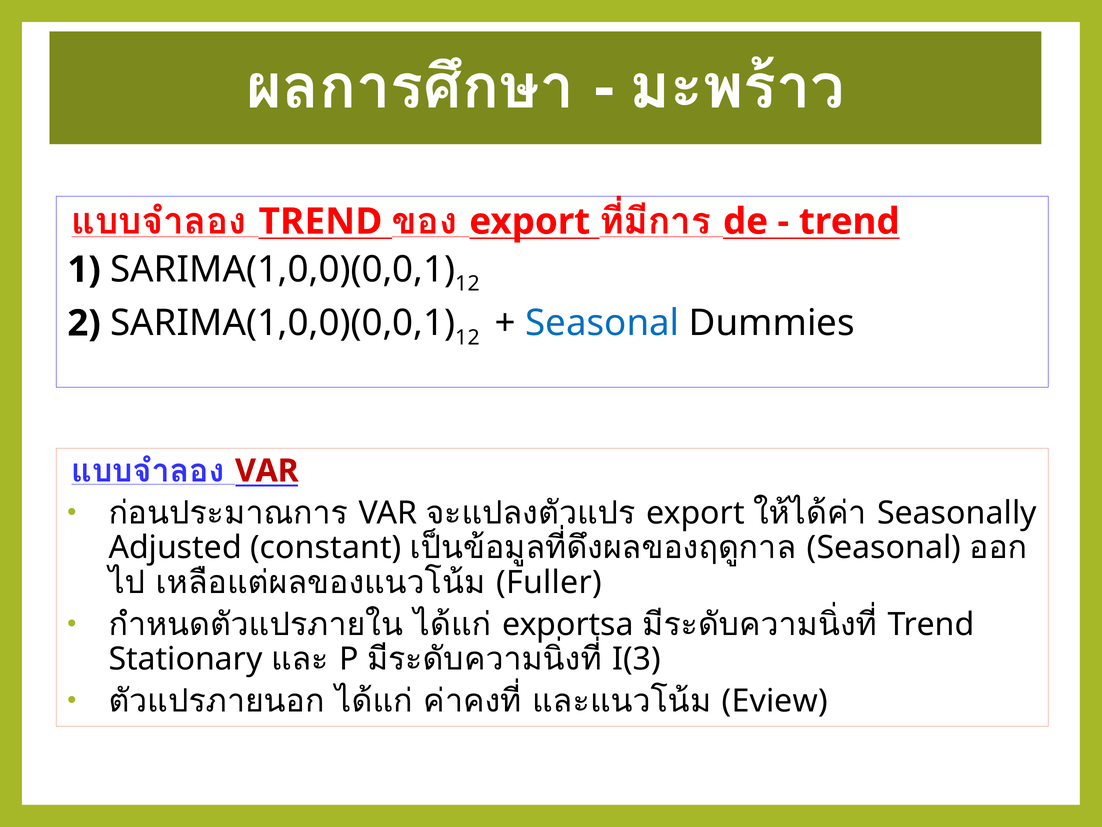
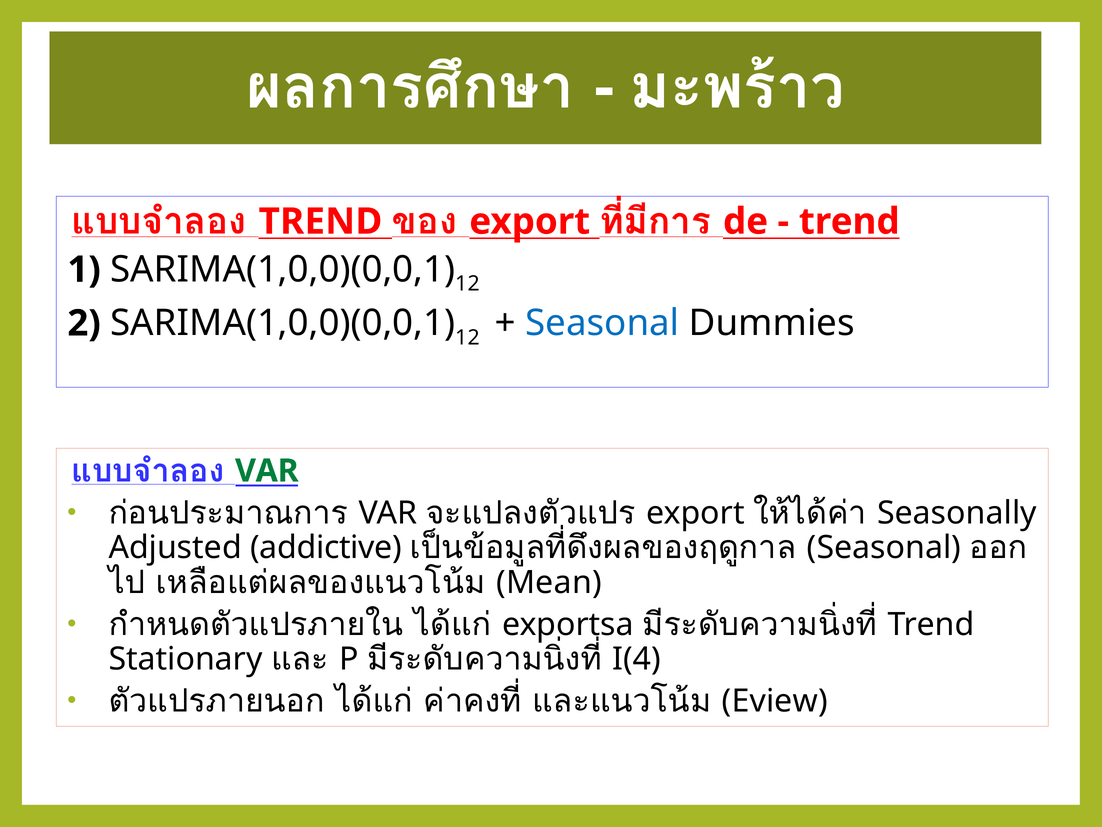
VAR at (267, 471) colour: red -> green
constant: constant -> addictive
Fuller: Fuller -> Mean
I(3: I(3 -> I(4
